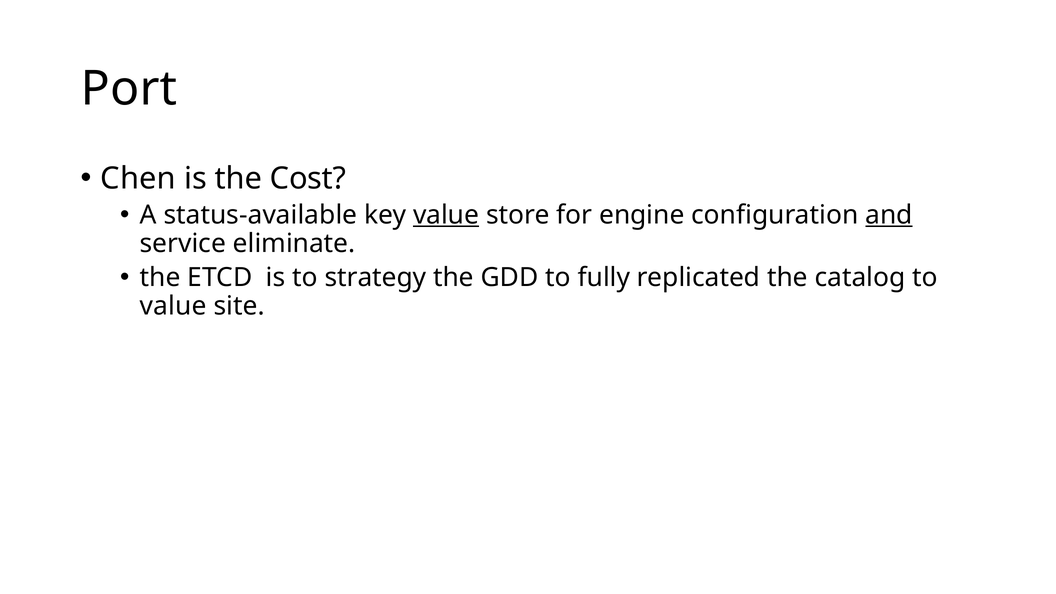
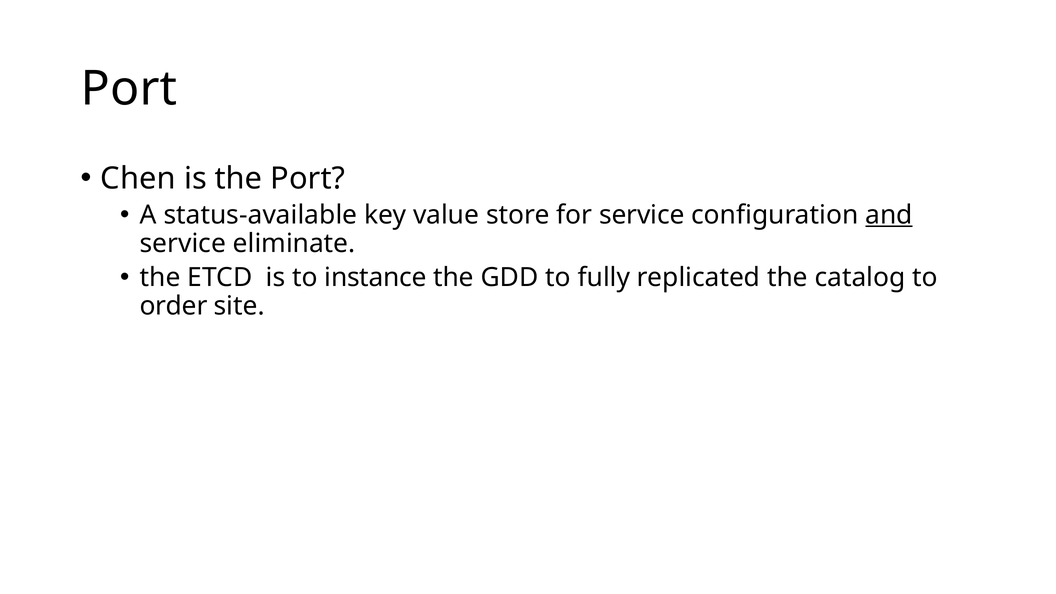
the Cost: Cost -> Port
value at (446, 215) underline: present -> none
for engine: engine -> service
strategy: strategy -> instance
value at (173, 306): value -> order
